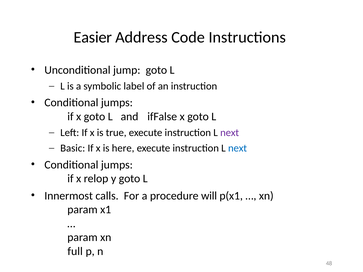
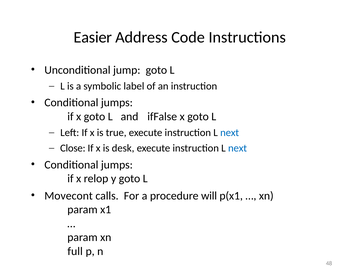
next at (230, 133) colour: purple -> blue
Basic: Basic -> Close
here: here -> desk
Innermost: Innermost -> Movecont
